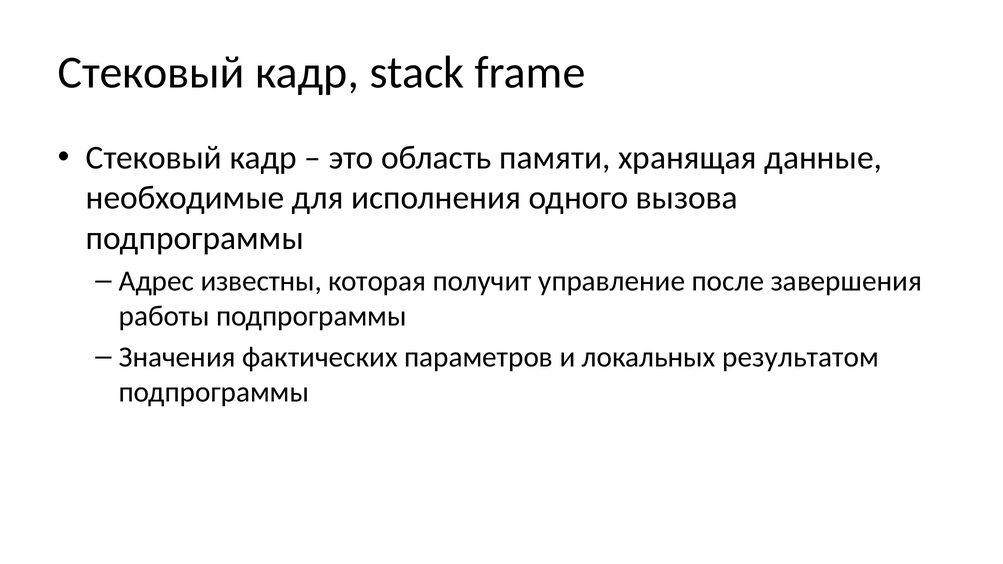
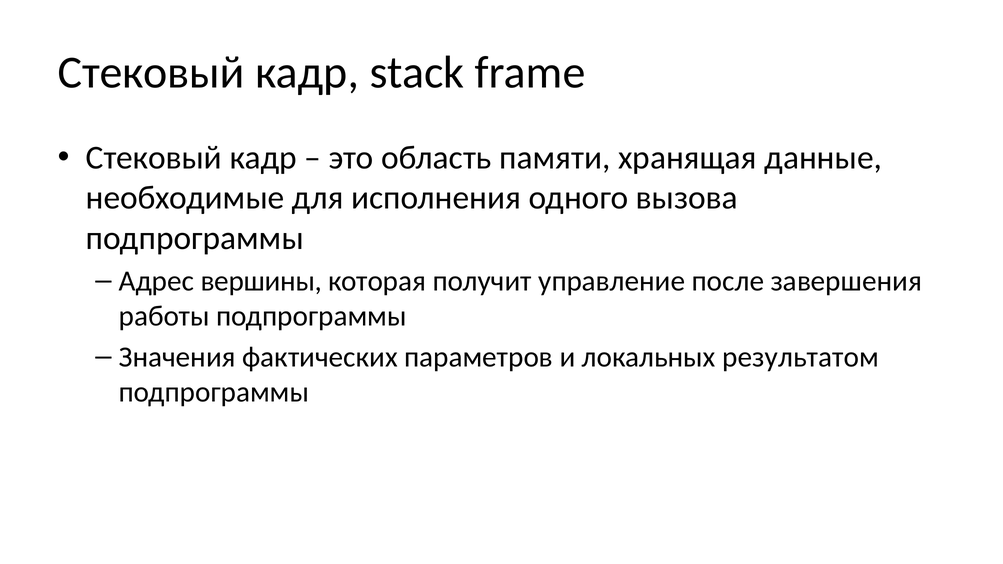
известны: известны -> вершины
